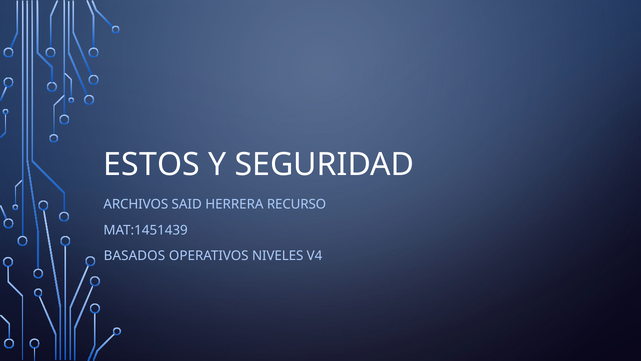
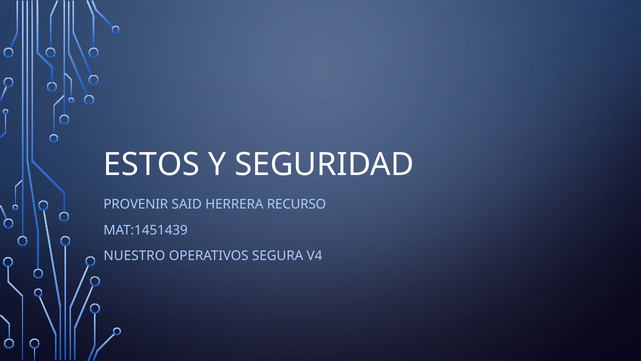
ARCHIVOS: ARCHIVOS -> PROVENIR
BASADOS: BASADOS -> NUESTRO
NIVELES: NIVELES -> SEGURA
